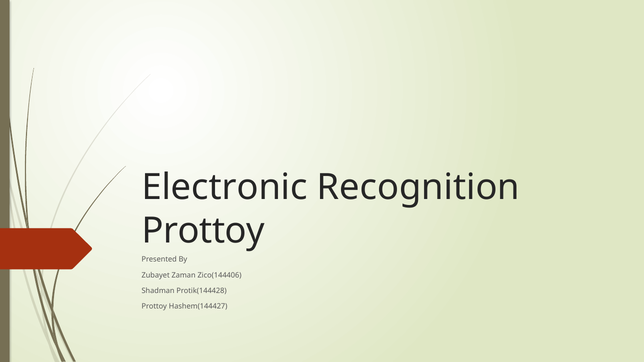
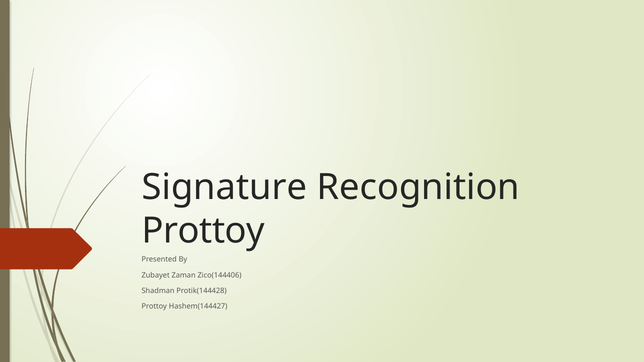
Electronic: Electronic -> Signature
